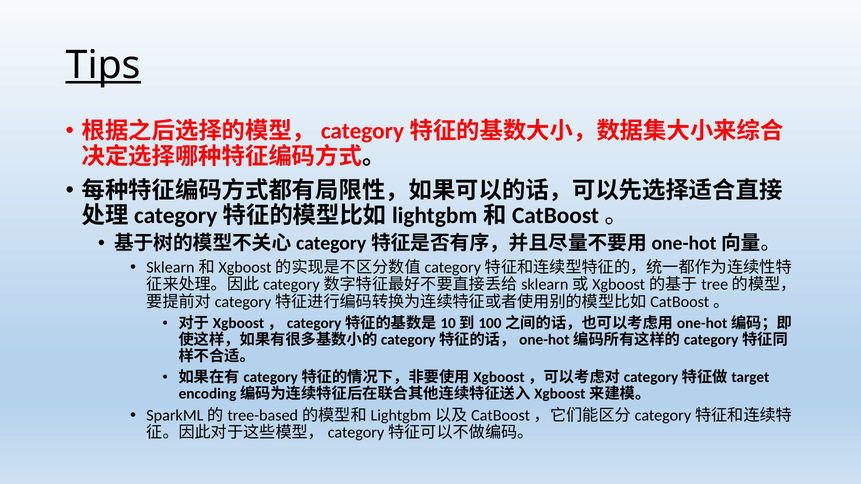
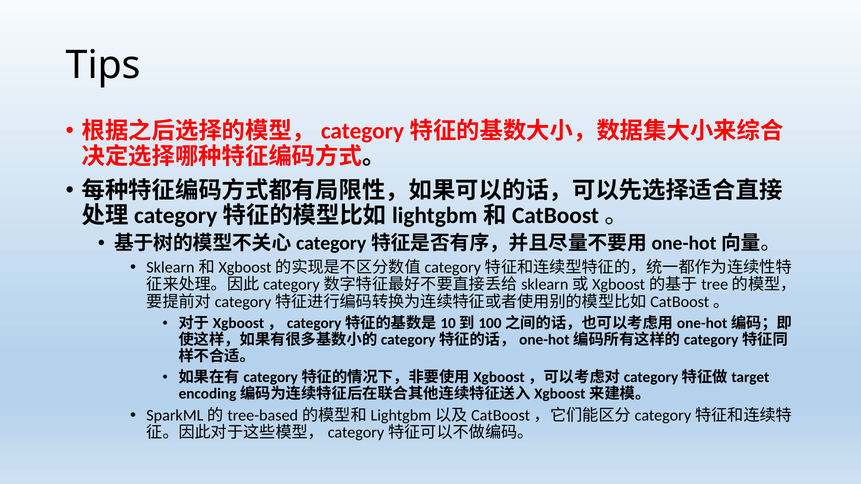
Tips underline: present -> none
